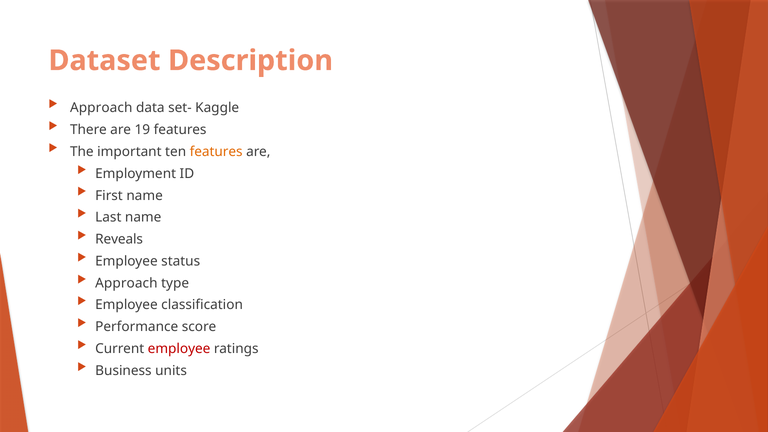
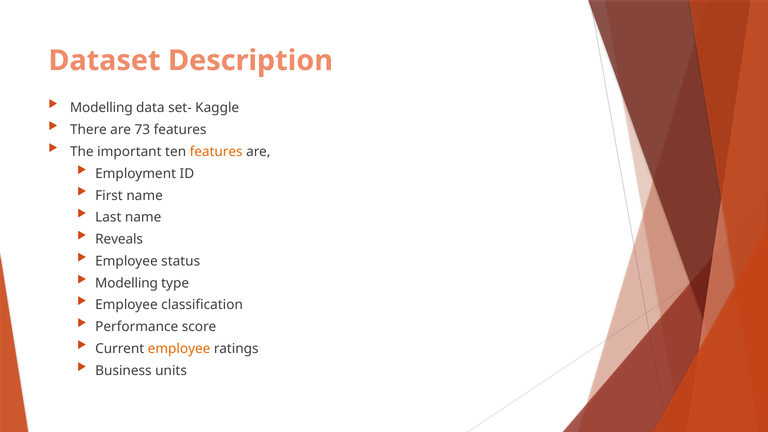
Approach at (101, 108): Approach -> Modelling
19: 19 -> 73
Approach at (126, 283): Approach -> Modelling
employee at (179, 349) colour: red -> orange
